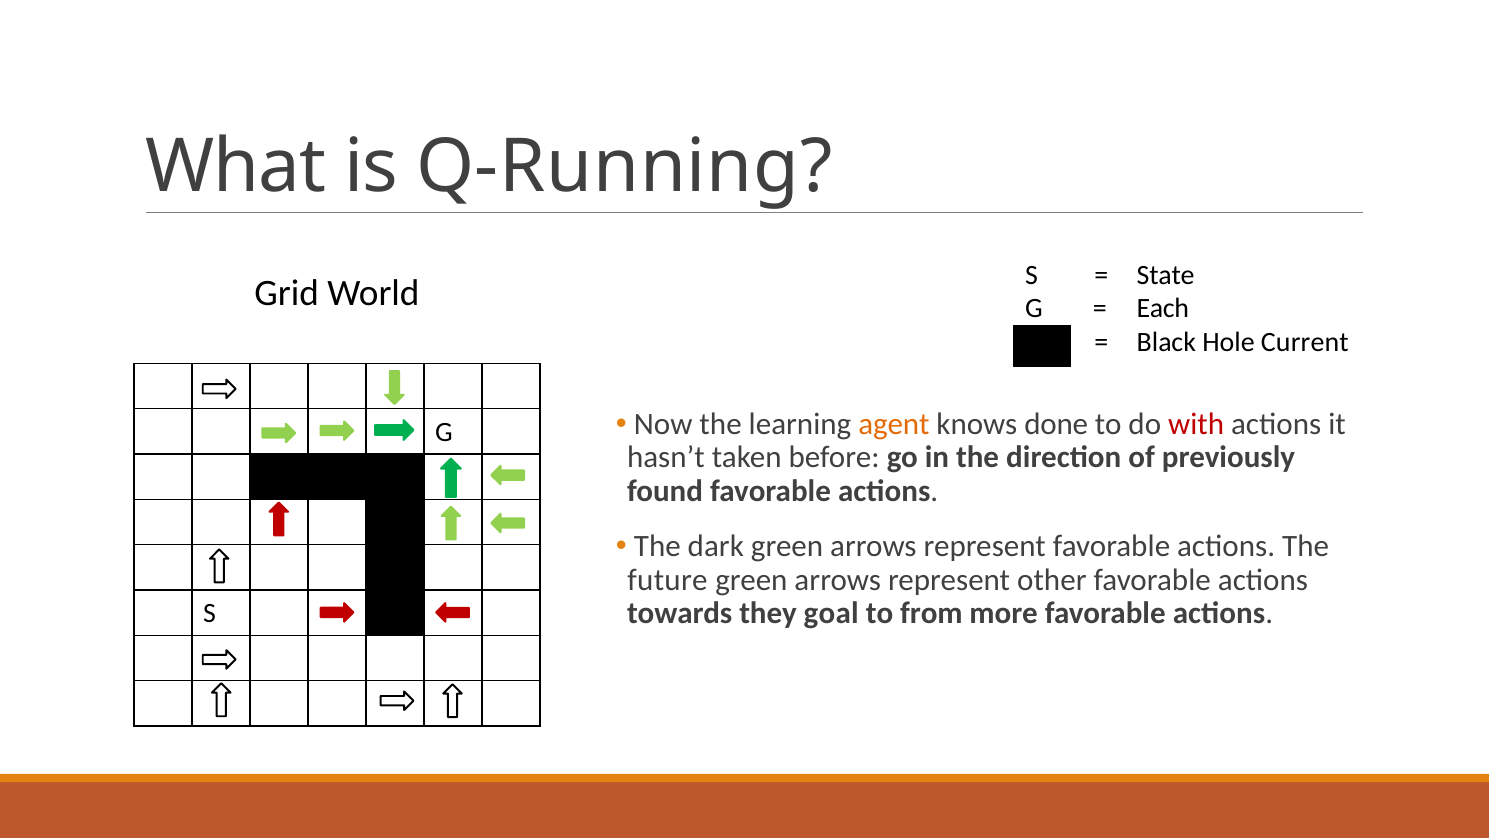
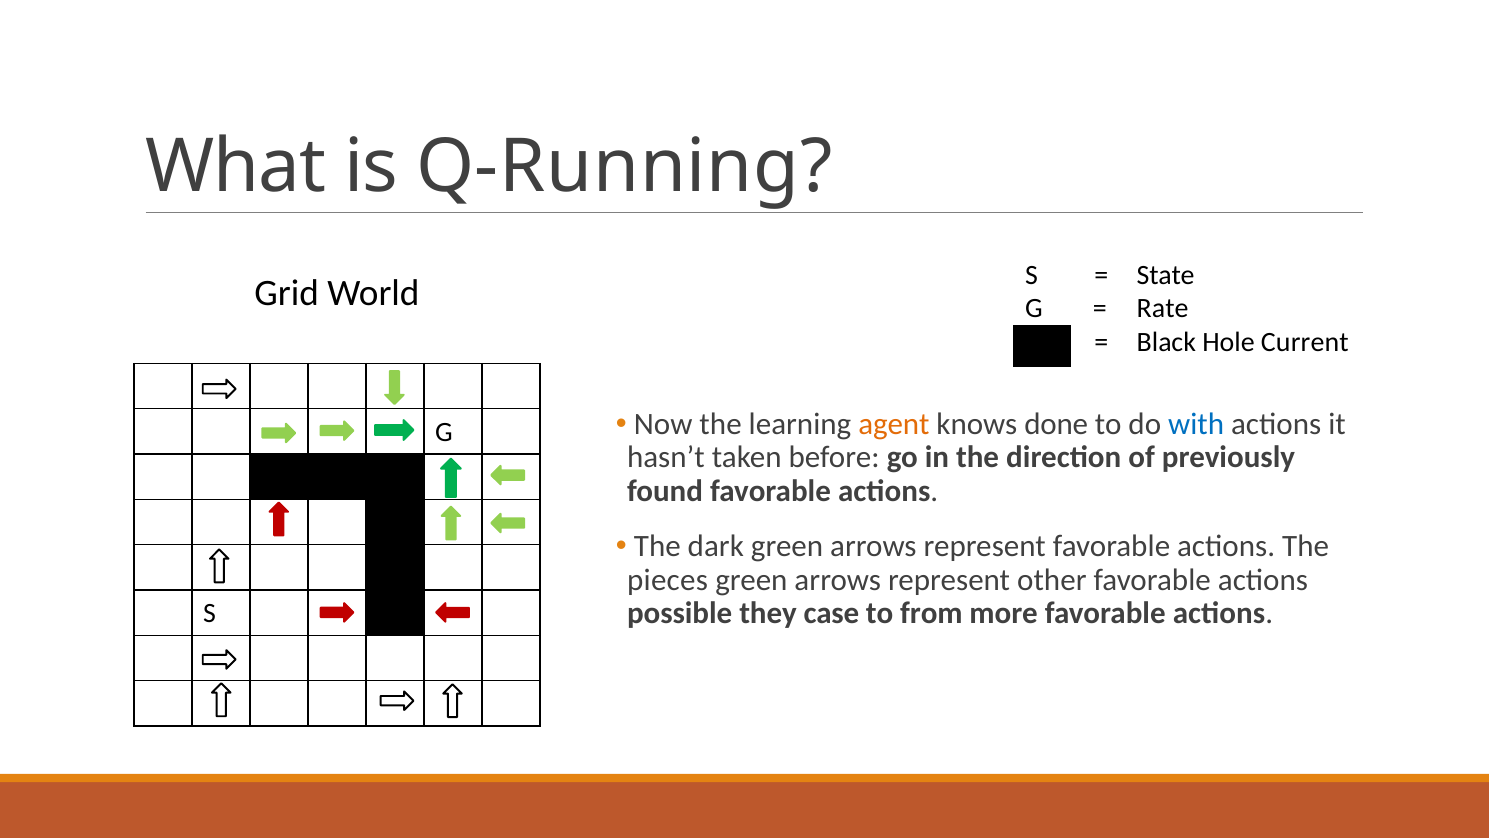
Each: Each -> Rate
with colour: red -> blue
future: future -> pieces
towards: towards -> possible
goal: goal -> case
